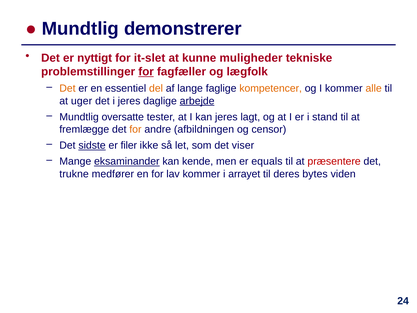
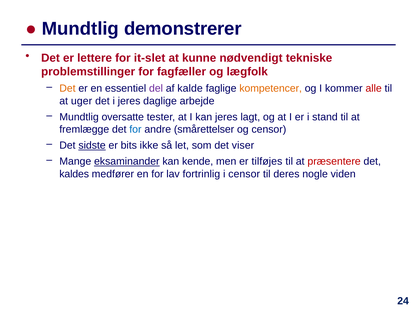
nyttigt: nyttigt -> lettere
muligheder: muligheder -> nødvendigt
for at (146, 72) underline: present -> none
del colour: orange -> purple
lange: lange -> kalde
alle colour: orange -> red
arbejde underline: present -> none
for at (135, 129) colour: orange -> blue
afbildningen: afbildningen -> smårettelser
filer: filer -> bits
equals: equals -> tilføjes
trukne: trukne -> kaldes
lav kommer: kommer -> fortrinlig
i arrayet: arrayet -> censor
bytes: bytes -> nogle
